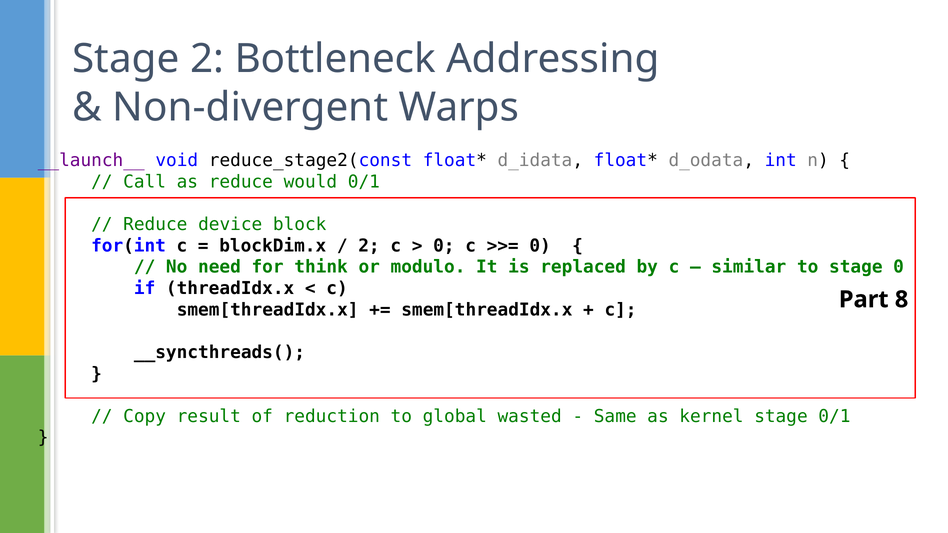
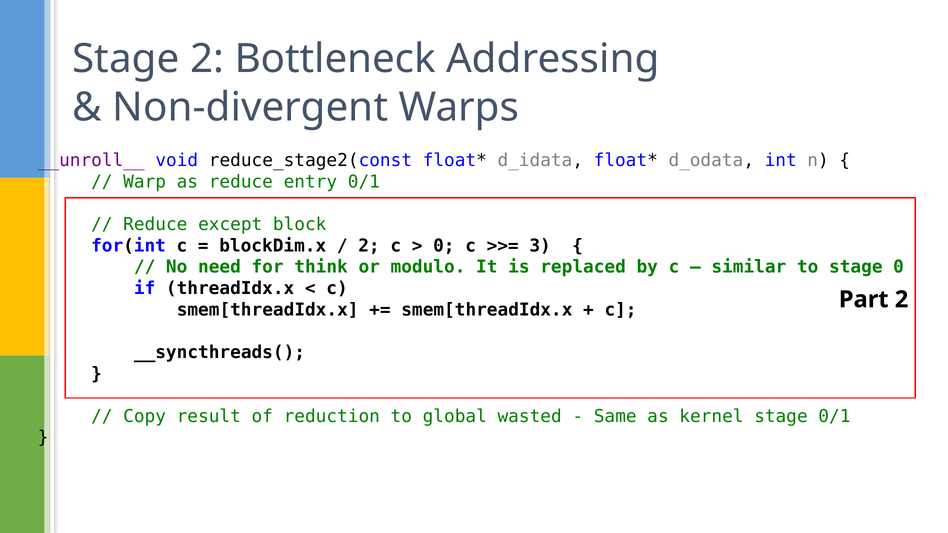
__launch__: __launch__ -> __unroll__
Call: Call -> Warp
would: would -> entry
device: device -> except
0 at (540, 246): 0 -> 3
Part 8: 8 -> 2
